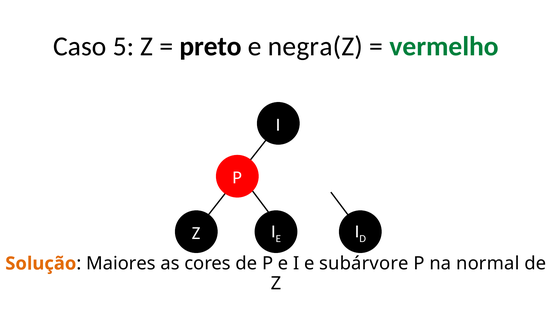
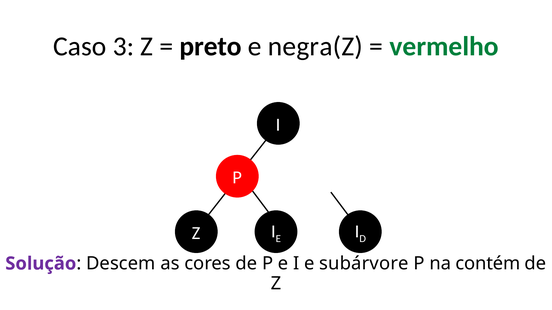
5: 5 -> 3
Solução colour: orange -> purple
Maiores: Maiores -> Descem
normal: normal -> contém
